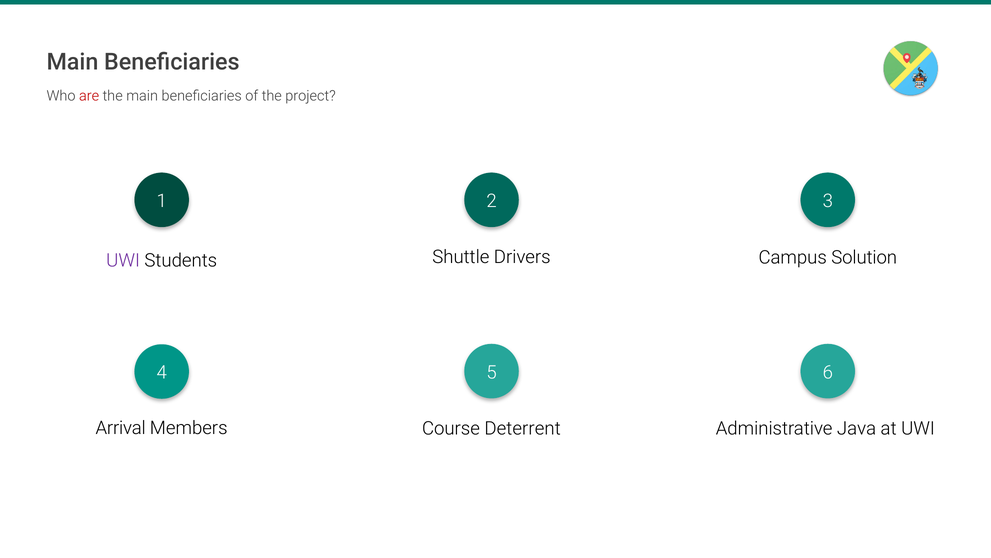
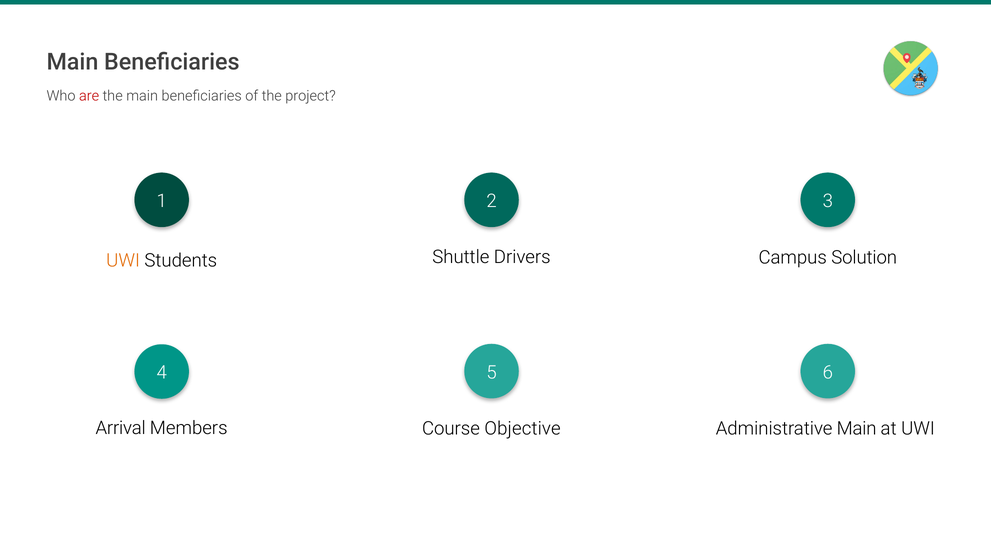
UWI at (123, 260) colour: purple -> orange
Deterrent: Deterrent -> Objective
Administrative Java: Java -> Main
